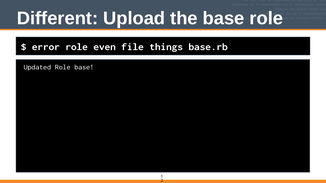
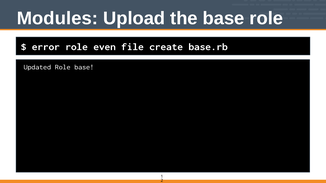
Different: Different -> Modules
things: things -> create
